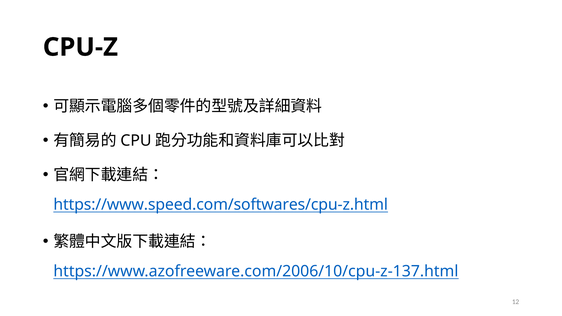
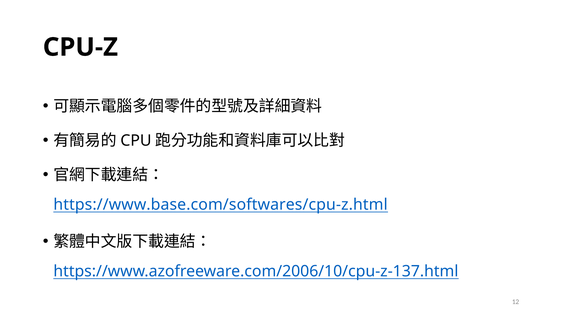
https://www.speed.com/softwares/cpu-z.html: https://www.speed.com/softwares/cpu-z.html -> https://www.base.com/softwares/cpu-z.html
